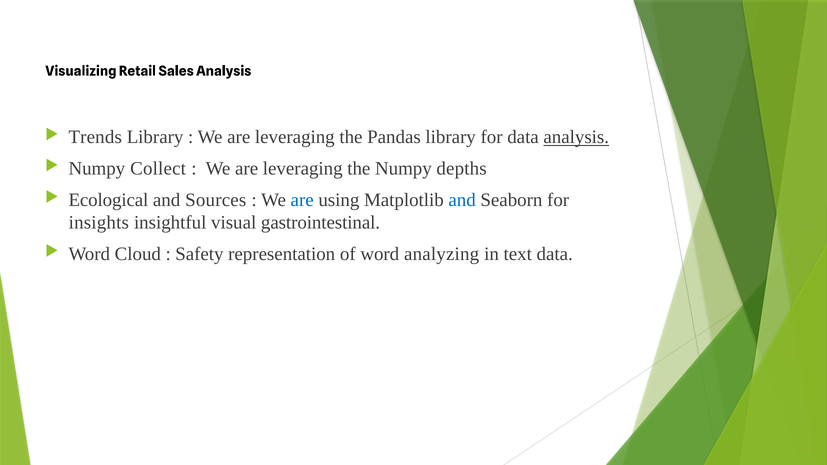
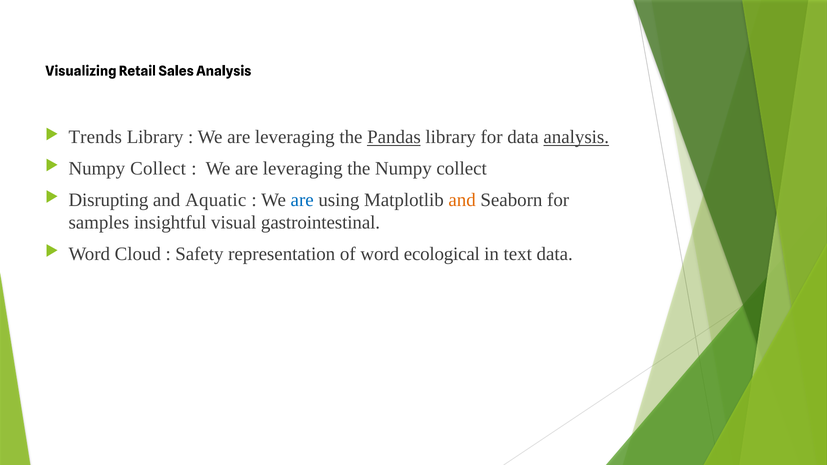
Pandas underline: none -> present
the Numpy depths: depths -> collect
Ecological: Ecological -> Disrupting
Sources: Sources -> Aquatic
and at (462, 200) colour: blue -> orange
insights: insights -> samples
analyzing: analyzing -> ecological
